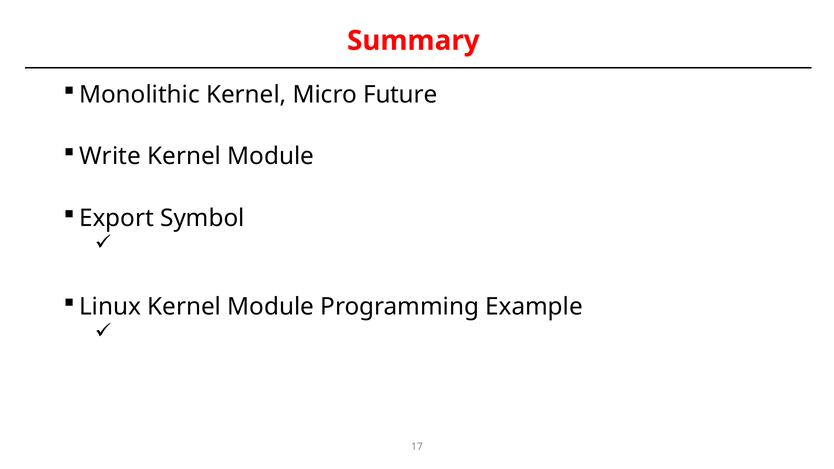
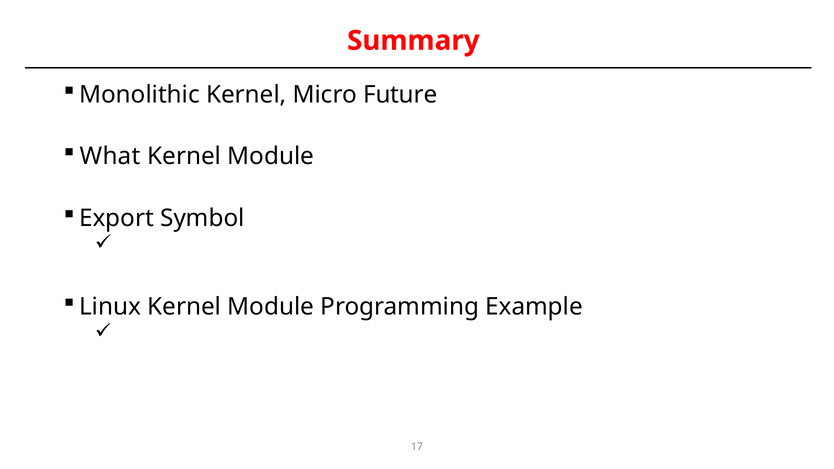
Write: Write -> What
